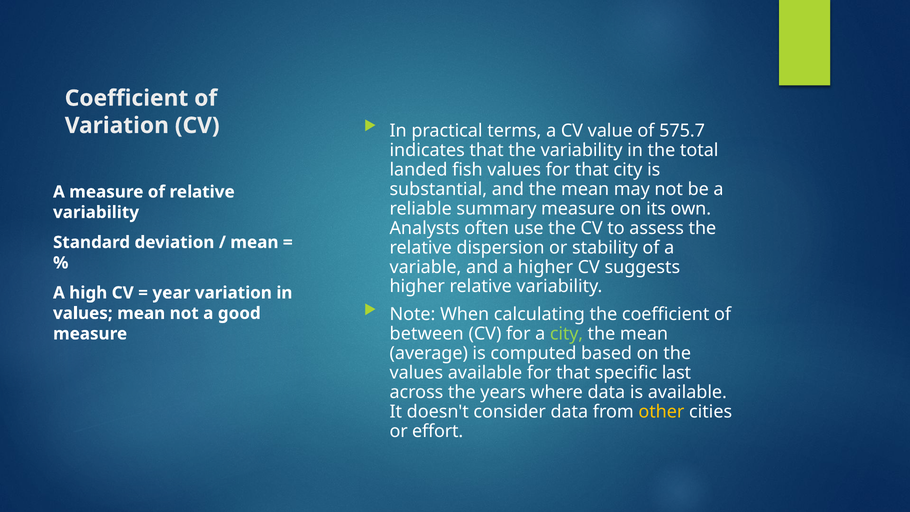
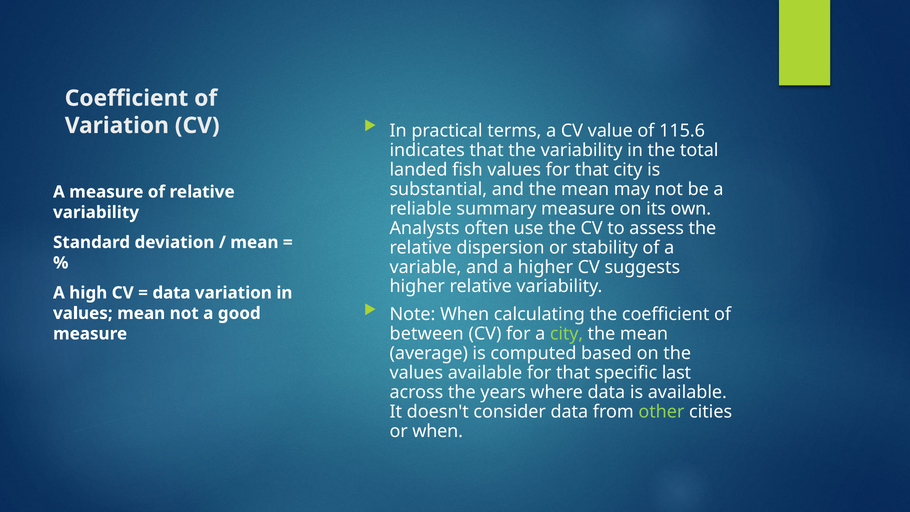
575.7: 575.7 -> 115.6
year at (171, 293): year -> data
other colour: yellow -> light green
or effort: effort -> when
